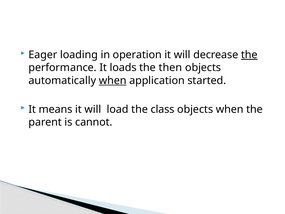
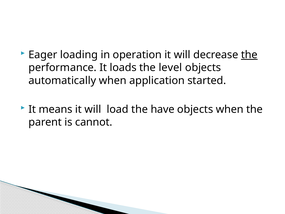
then: then -> level
when at (113, 80) underline: present -> none
class: class -> have
